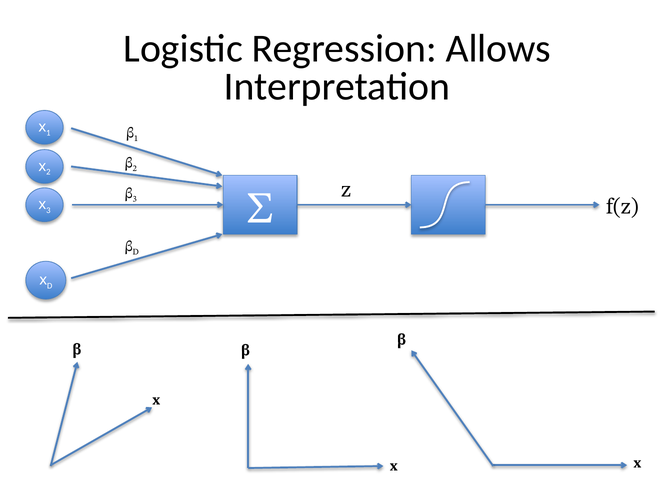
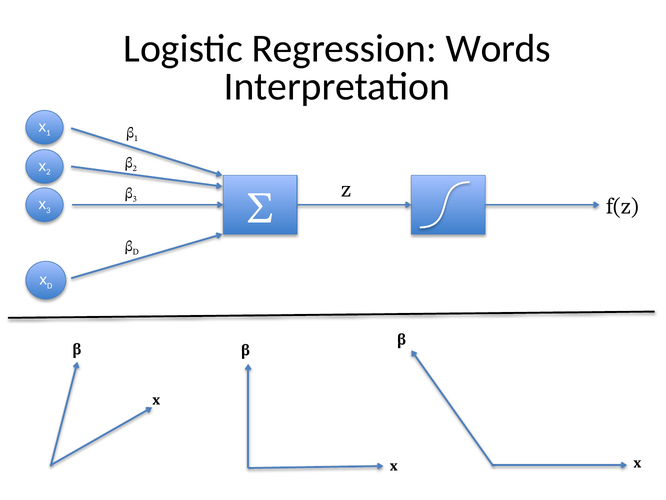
Allows: Allows -> Words
